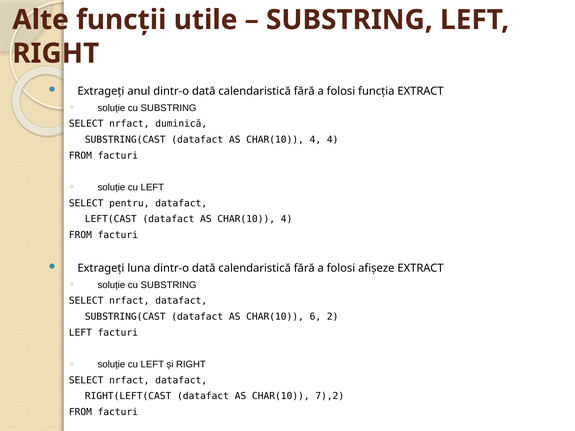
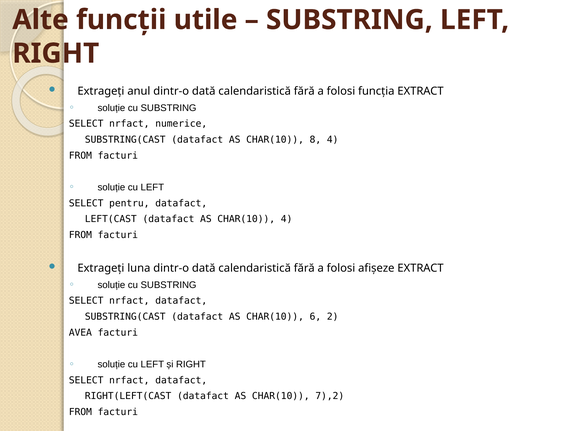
duminică: duminică -> numerice
4 at (315, 140): 4 -> 8
LEFT at (80, 333): LEFT -> AVEA
